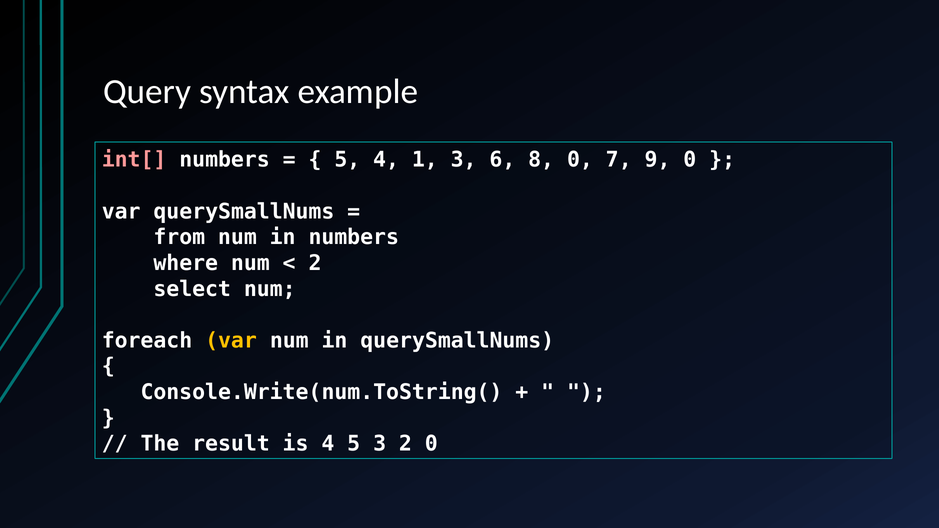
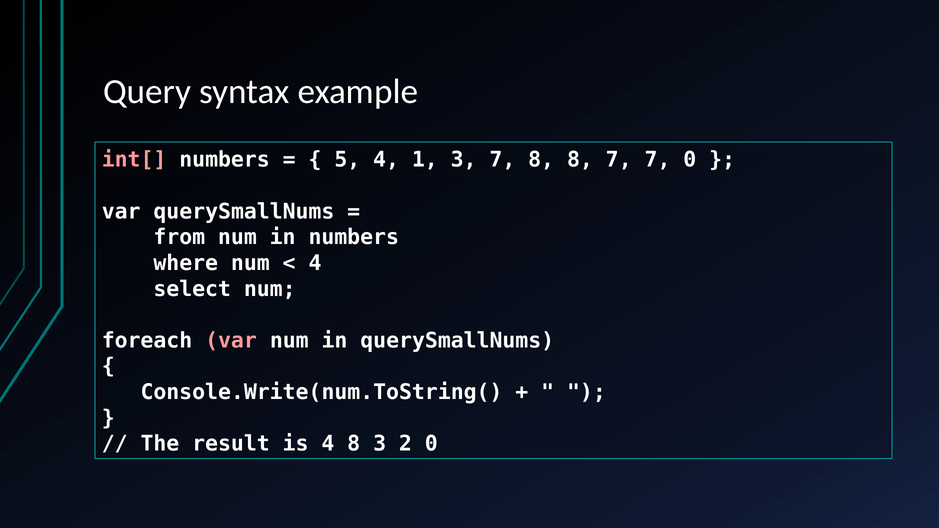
3 6: 6 -> 7
8 0: 0 -> 8
7 9: 9 -> 7
2 at (315, 263): 2 -> 4
var at (231, 341) colour: yellow -> pink
4 5: 5 -> 8
